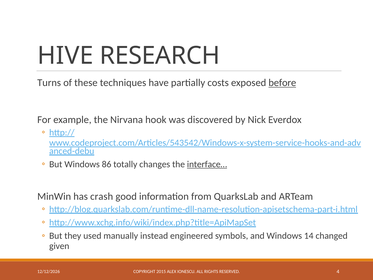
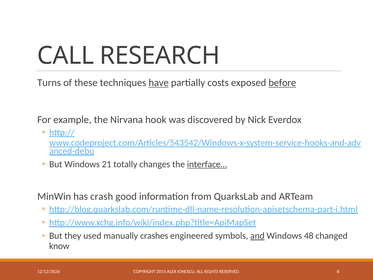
HIVE: HIVE -> CALL
have underline: none -> present
86: 86 -> 21
instead: instead -> crashes
and at (257, 236) underline: none -> present
14: 14 -> 48
given: given -> know
